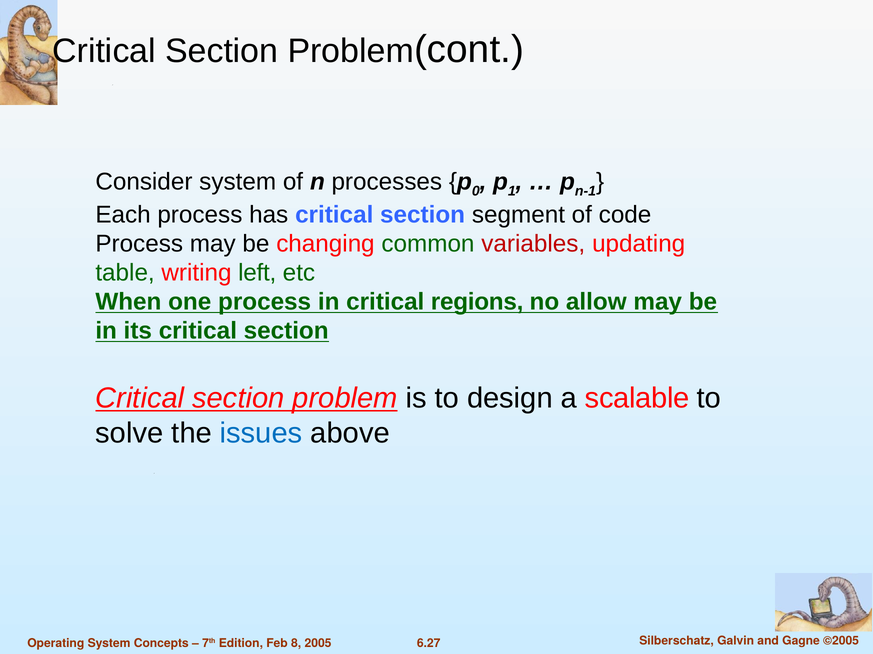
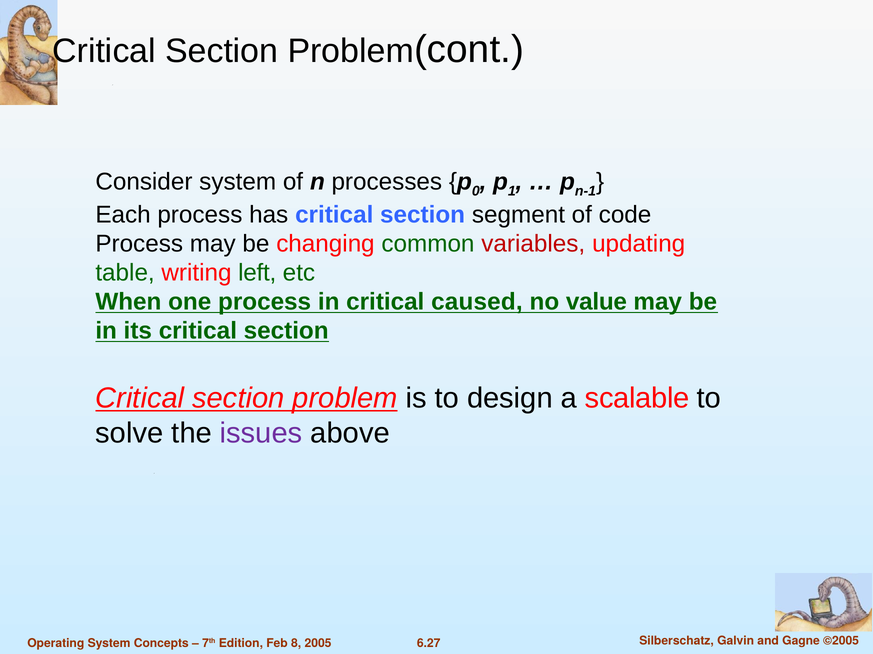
regions: regions -> caused
allow: allow -> value
issues colour: blue -> purple
